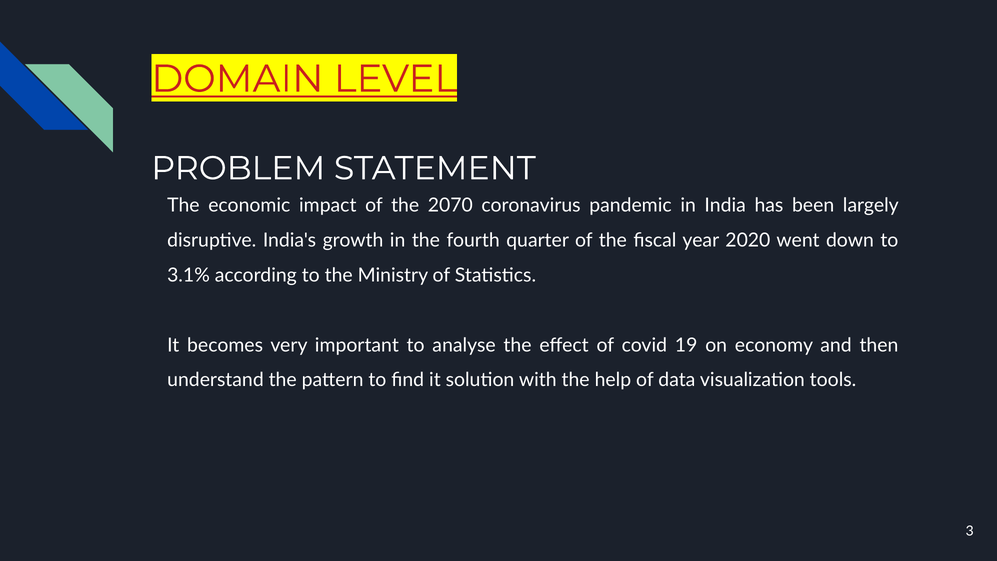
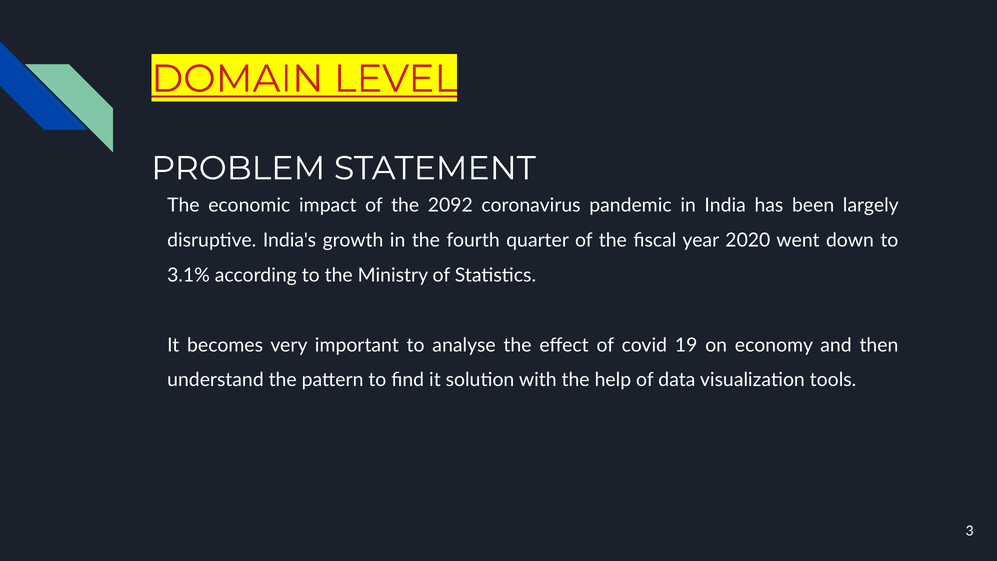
2070: 2070 -> 2092
